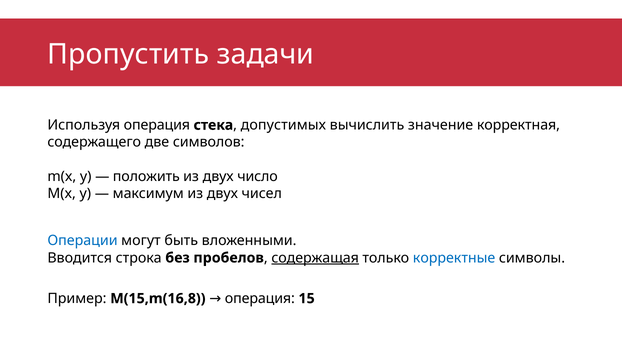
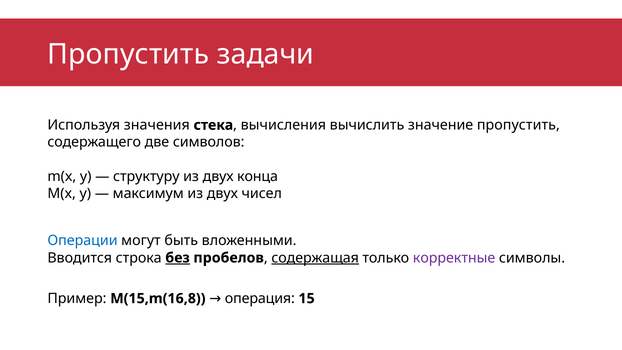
Используя операция: операция -> значения
допустимых: допустимых -> вычисления
значение корректная: корректная -> пропустить
положить: положить -> структуру
число: число -> конца
без underline: none -> present
корректные colour: blue -> purple
